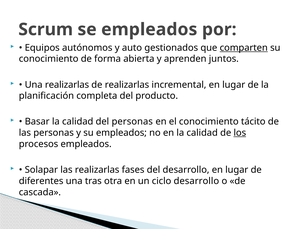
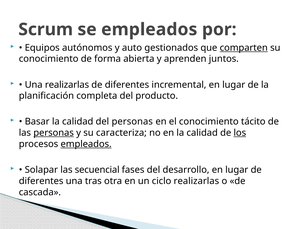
realizarlas at (127, 85): realizarlas -> diferentes
personas at (54, 133) underline: none -> present
su empleados: empleados -> caracteriza
empleados at (86, 144) underline: none -> present
las realizarlas: realizarlas -> secuencial
ciclo desarrollo: desarrollo -> realizarlas
